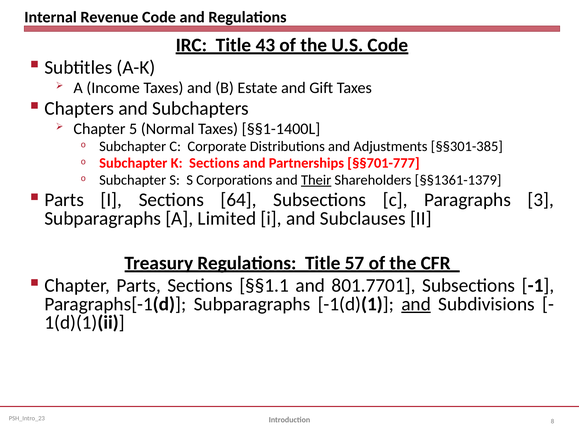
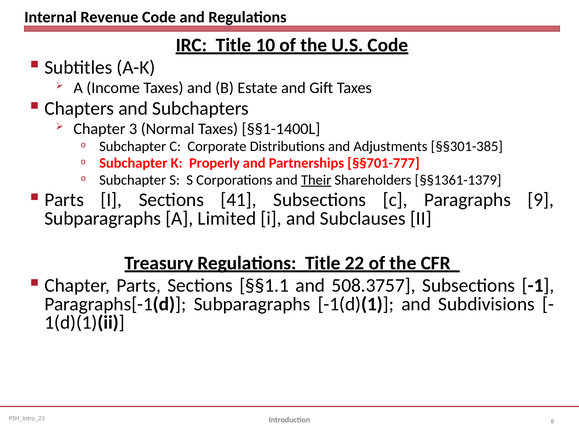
43: 43 -> 10
5: 5 -> 3
K Sections: Sections -> Properly
64: 64 -> 41
3: 3 -> 9
57: 57 -> 22
801.7701: 801.7701 -> 508.3757
and at (416, 304) underline: present -> none
